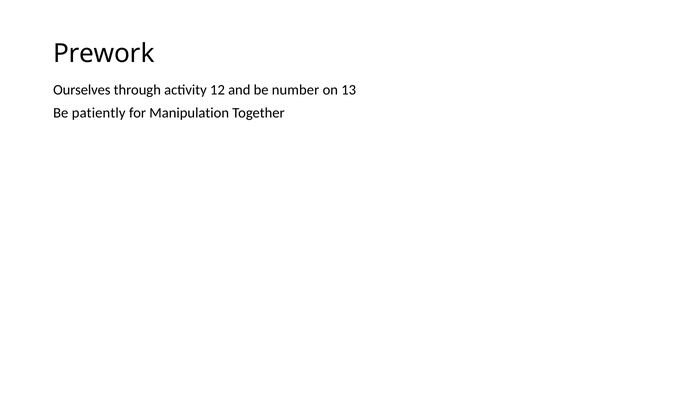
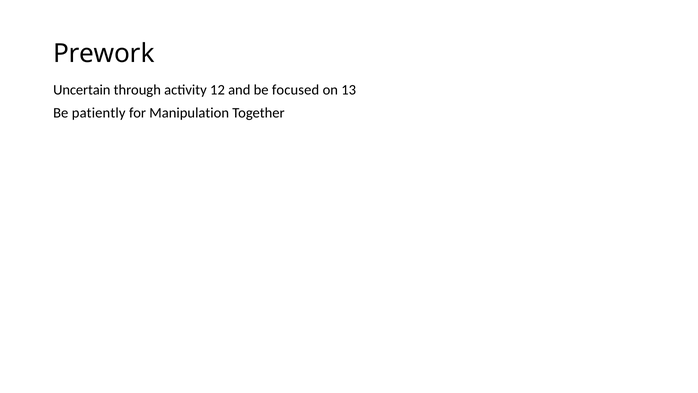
Ourselves: Ourselves -> Uncertain
number: number -> focused
